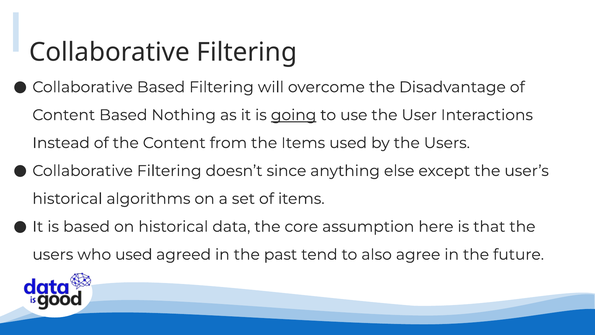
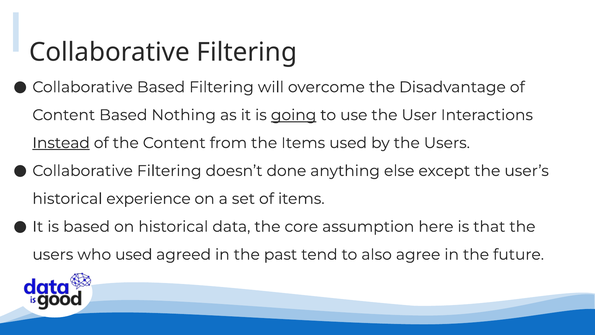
Instead underline: none -> present
since: since -> done
algorithms: algorithms -> experience
